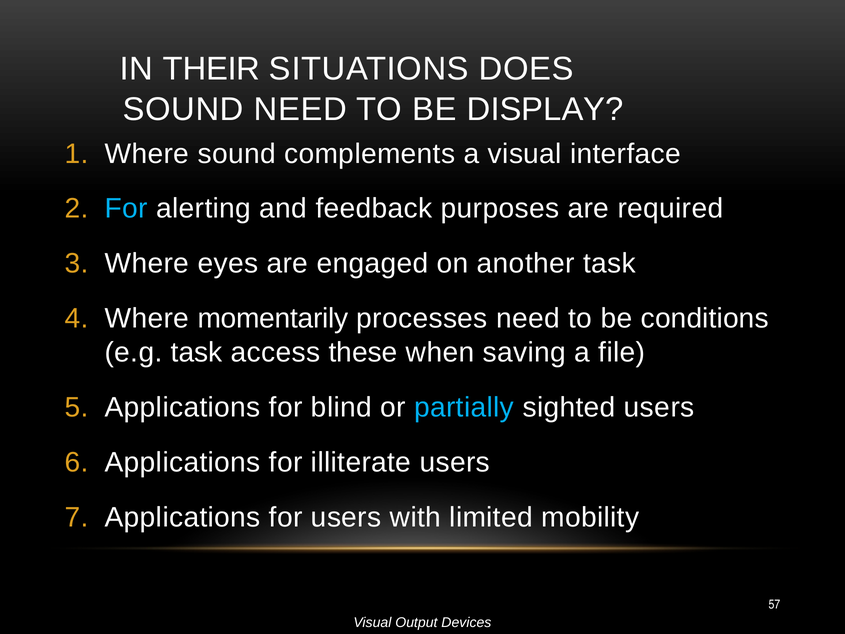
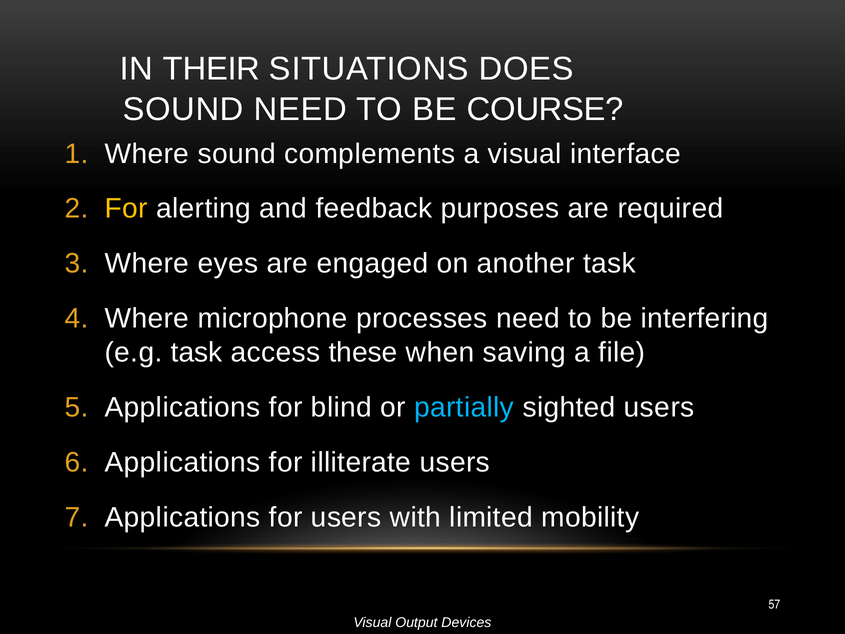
DISPLAY: DISPLAY -> COURSE
For at (126, 209) colour: light blue -> yellow
momentarily: momentarily -> microphone
conditions: conditions -> interfering
